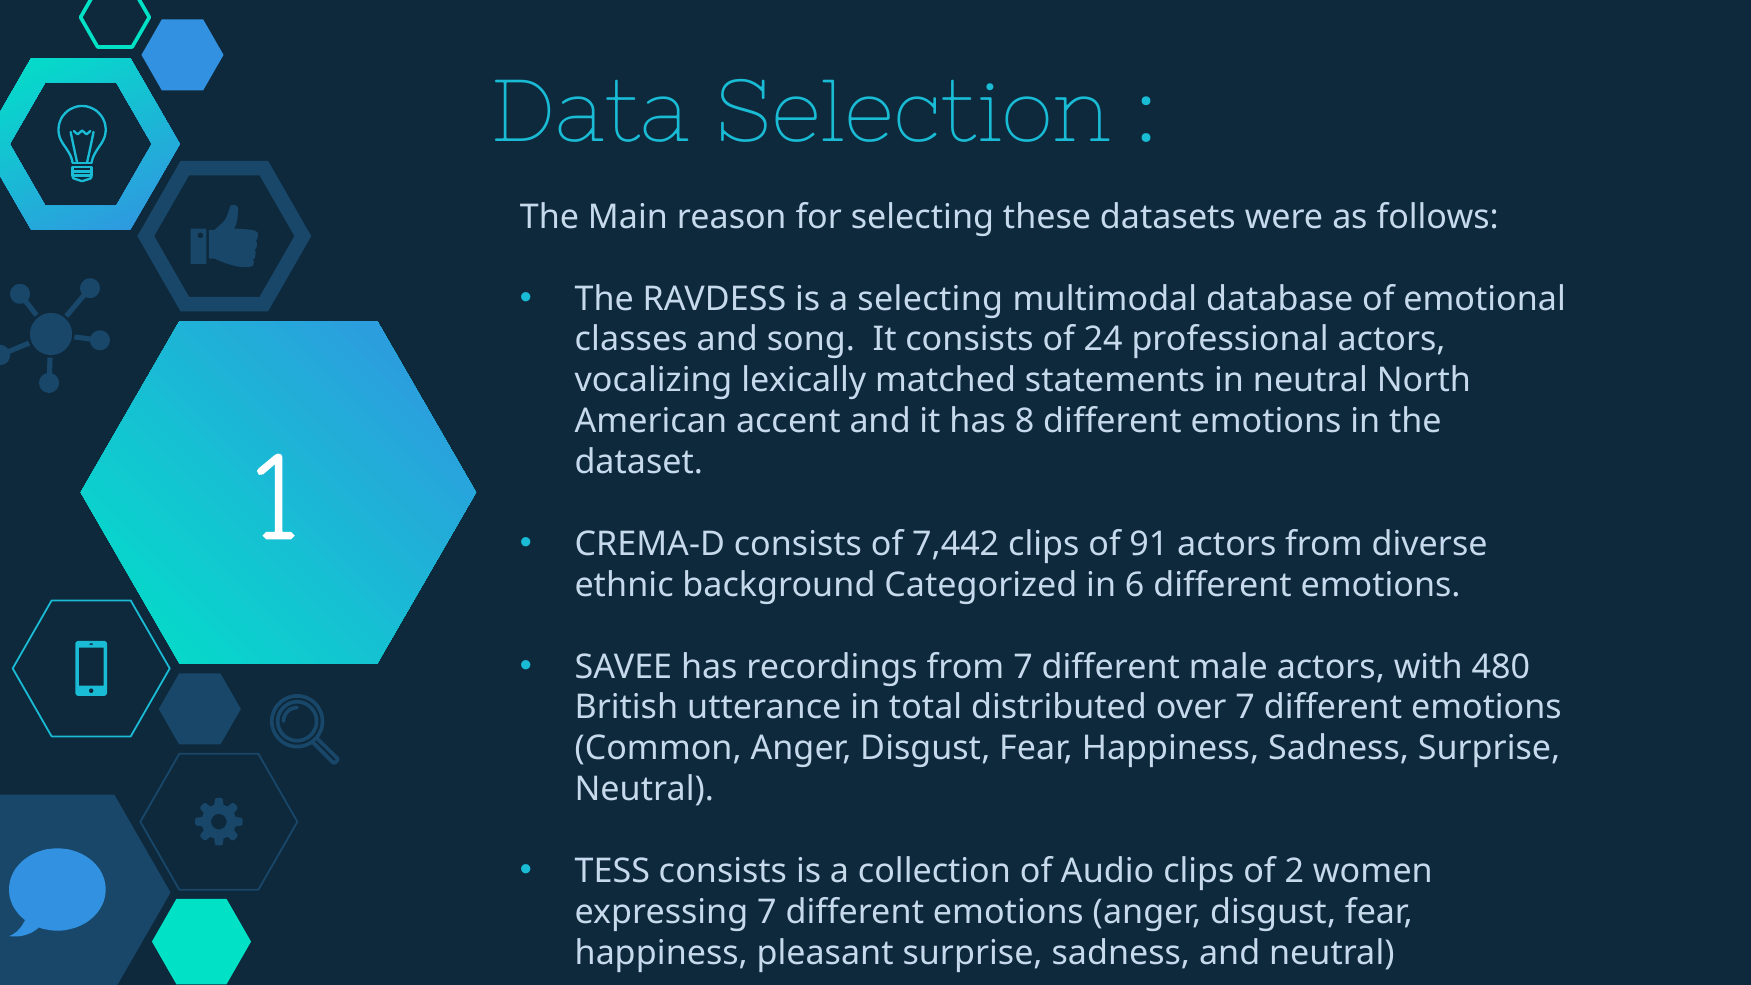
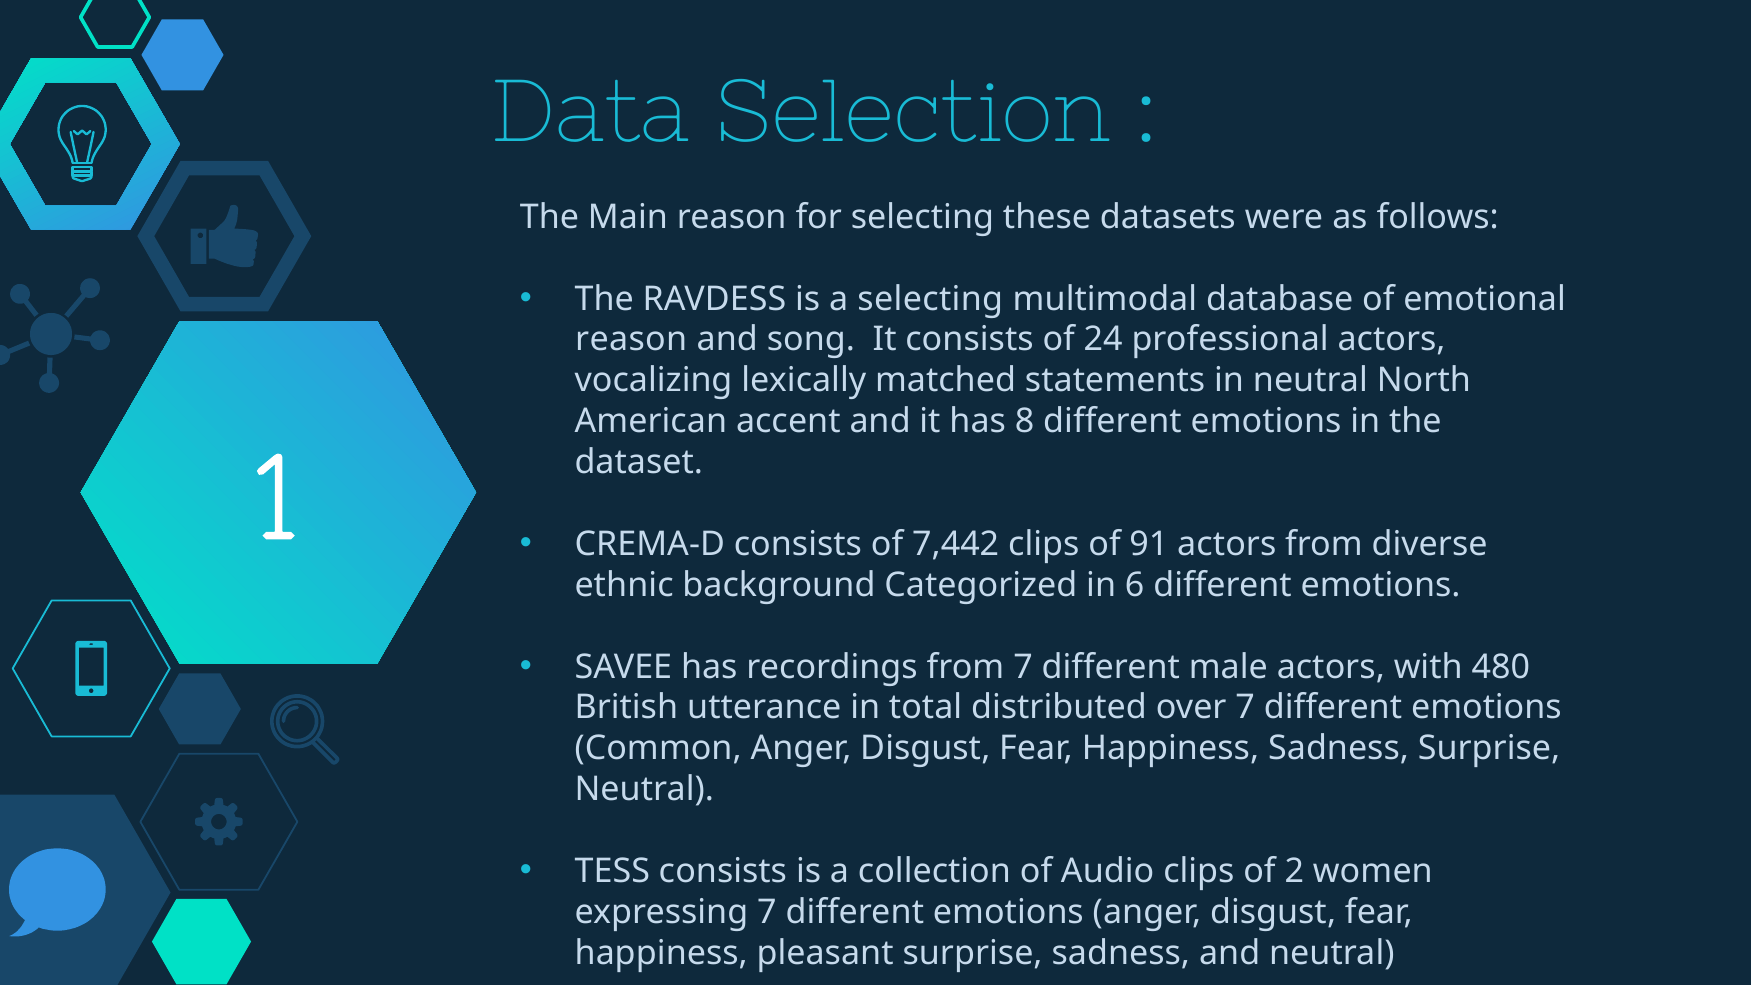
classes at (631, 340): classes -> reason
